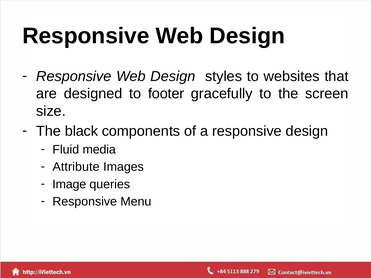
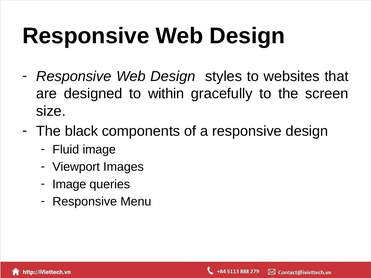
footer: footer -> within
Fluid media: media -> image
Attribute: Attribute -> Viewport
